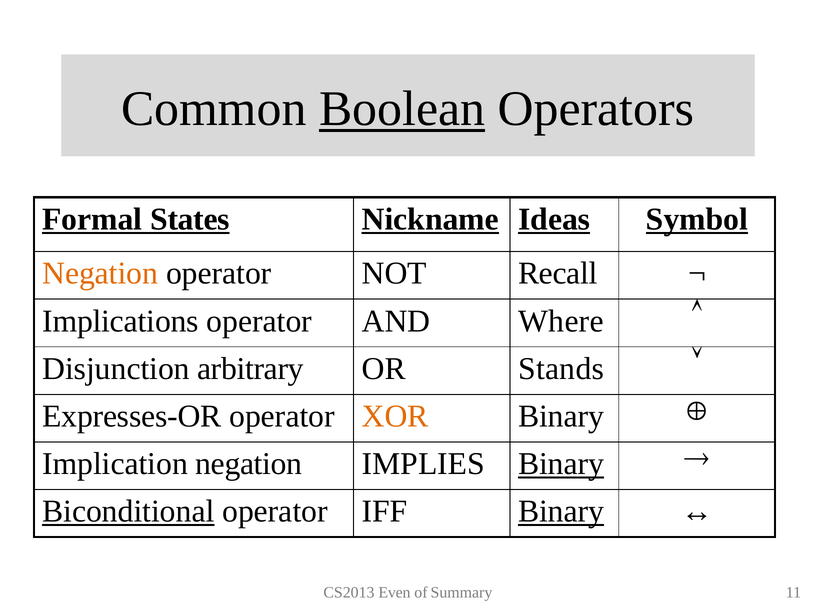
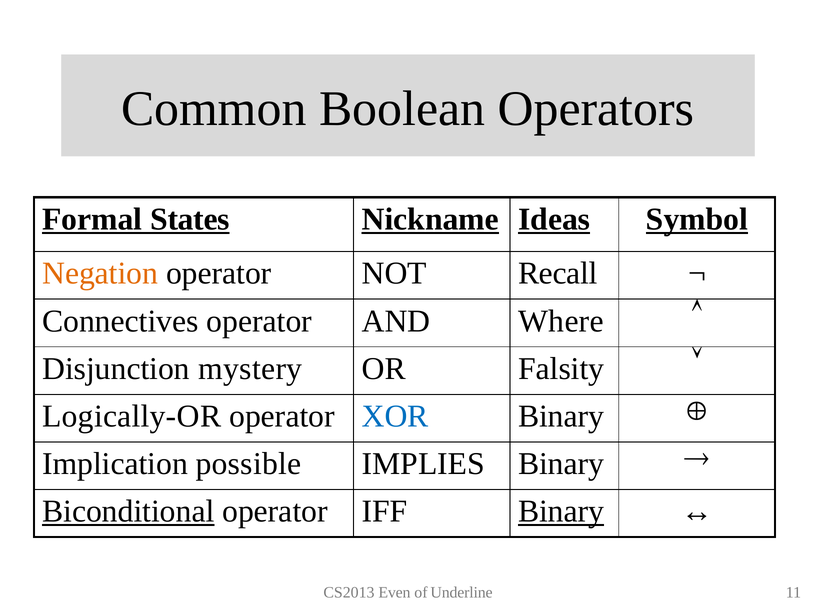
Boolean underline: present -> none
Implications: Implications -> Connectives
arbitrary: arbitrary -> mystery
Stands: Stands -> Falsity
Expresses-OR: Expresses-OR -> Logically-OR
XOR colour: orange -> blue
Implication negation: negation -> possible
Binary at (561, 464) underline: present -> none
Summary: Summary -> Underline
